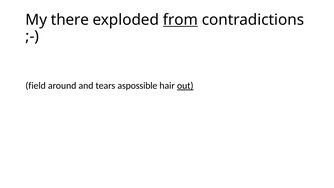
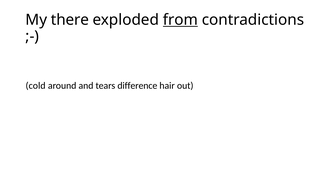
field: field -> cold
aspossible: aspossible -> difference
out underline: present -> none
